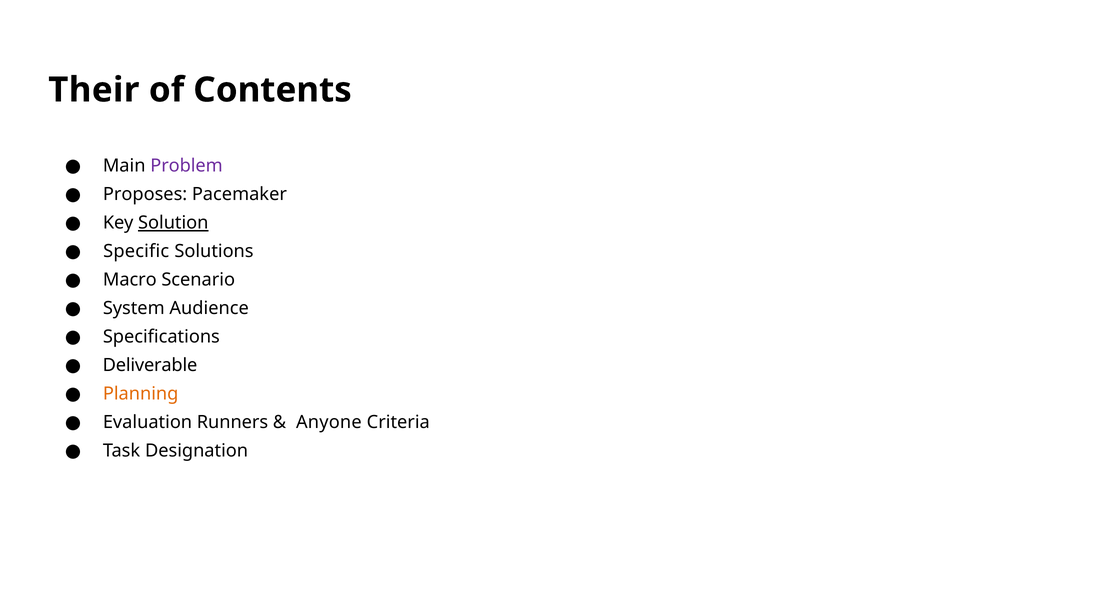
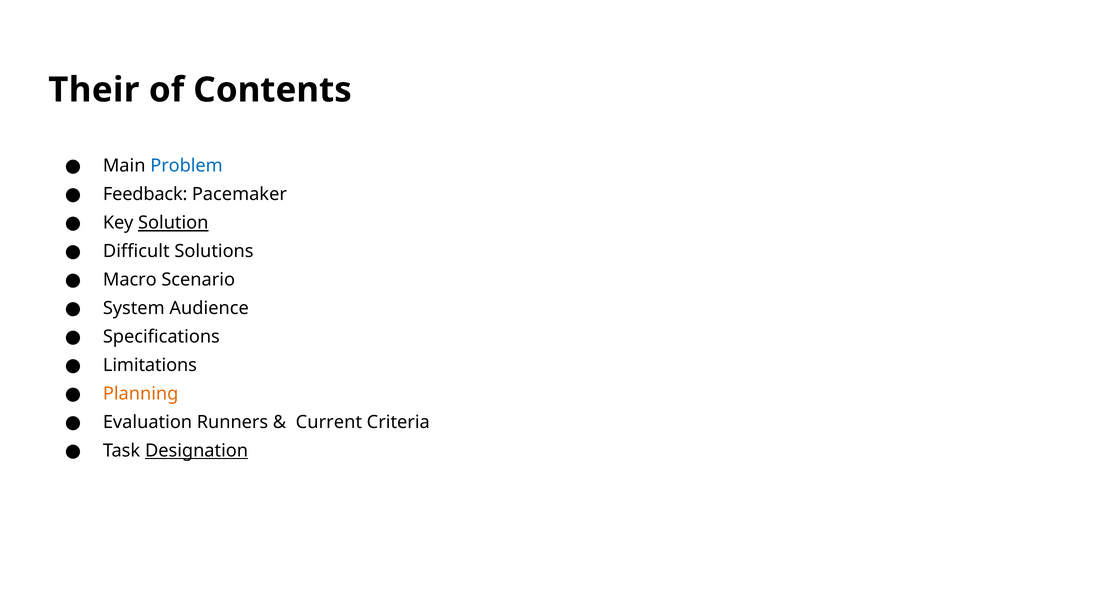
Problem colour: purple -> blue
Proposes: Proposes -> Feedback
Specific: Specific -> Difficult
Deliverable: Deliverable -> Limitations
Anyone: Anyone -> Current
Designation underline: none -> present
